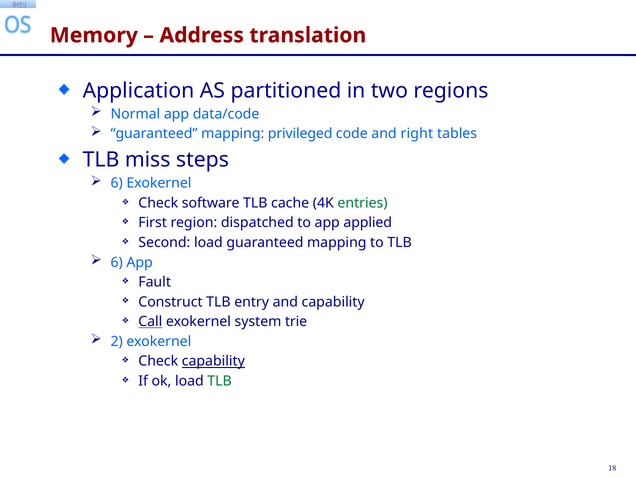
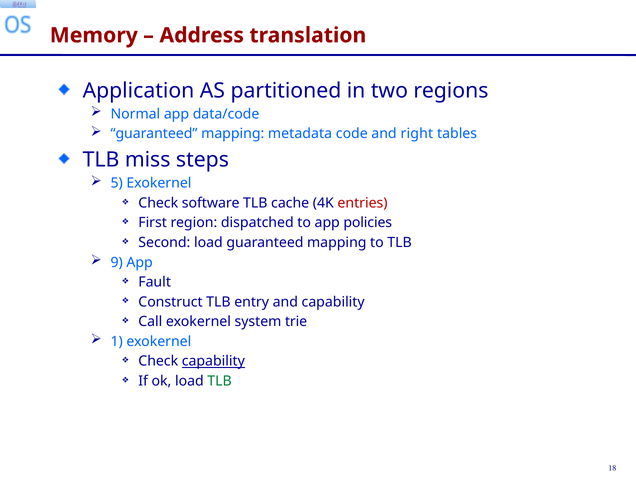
privileged: privileged -> metadata
6 at (117, 183): 6 -> 5
entries colour: green -> red
applied: applied -> policies
6 at (117, 262): 6 -> 9
Call underline: present -> none
2: 2 -> 1
